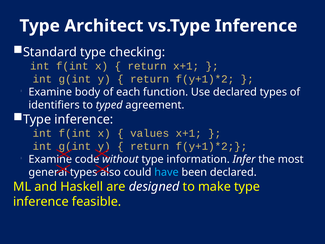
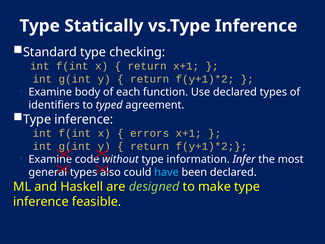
Architect: Architect -> Statically
values: values -> errors
designed colour: white -> light green
